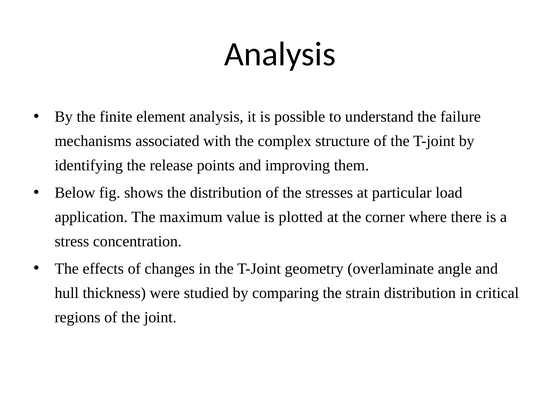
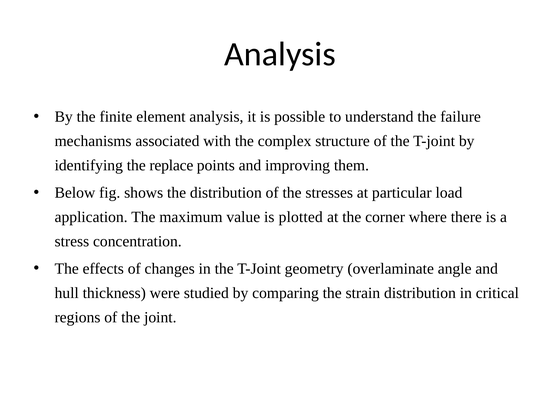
release: release -> replace
